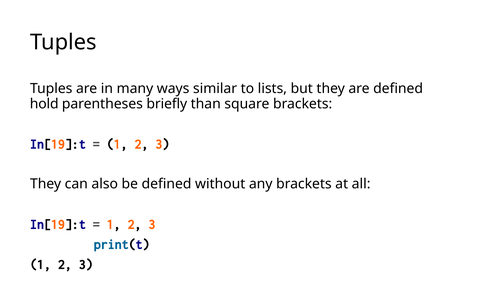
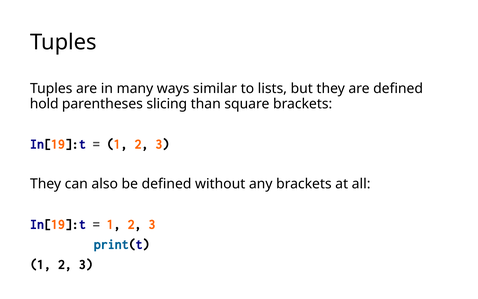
briefly: briefly -> slicing
